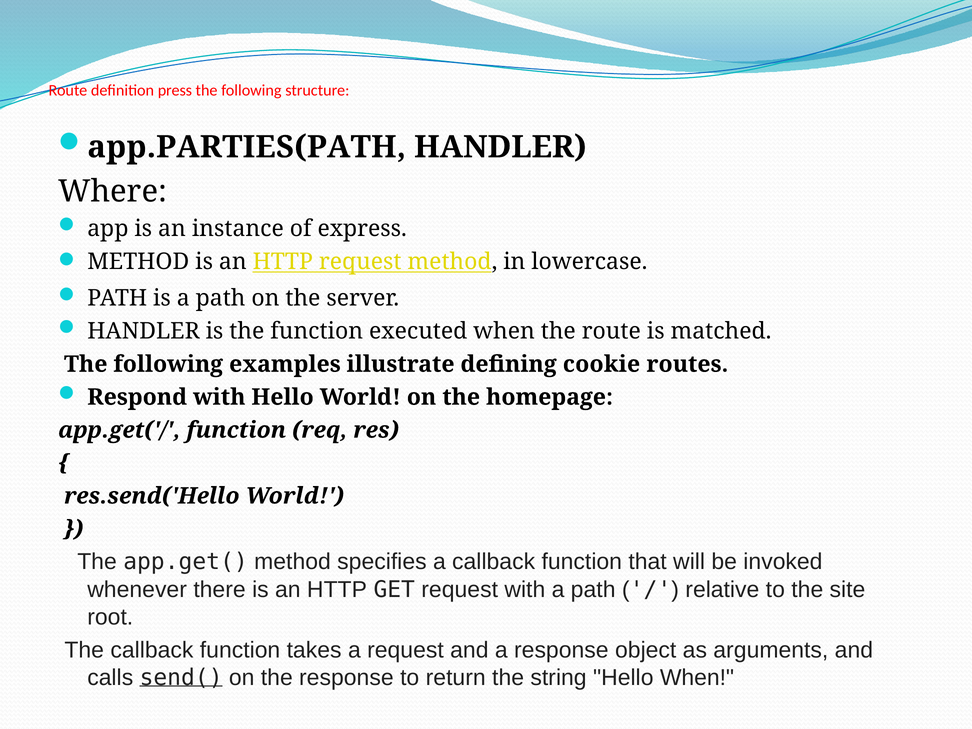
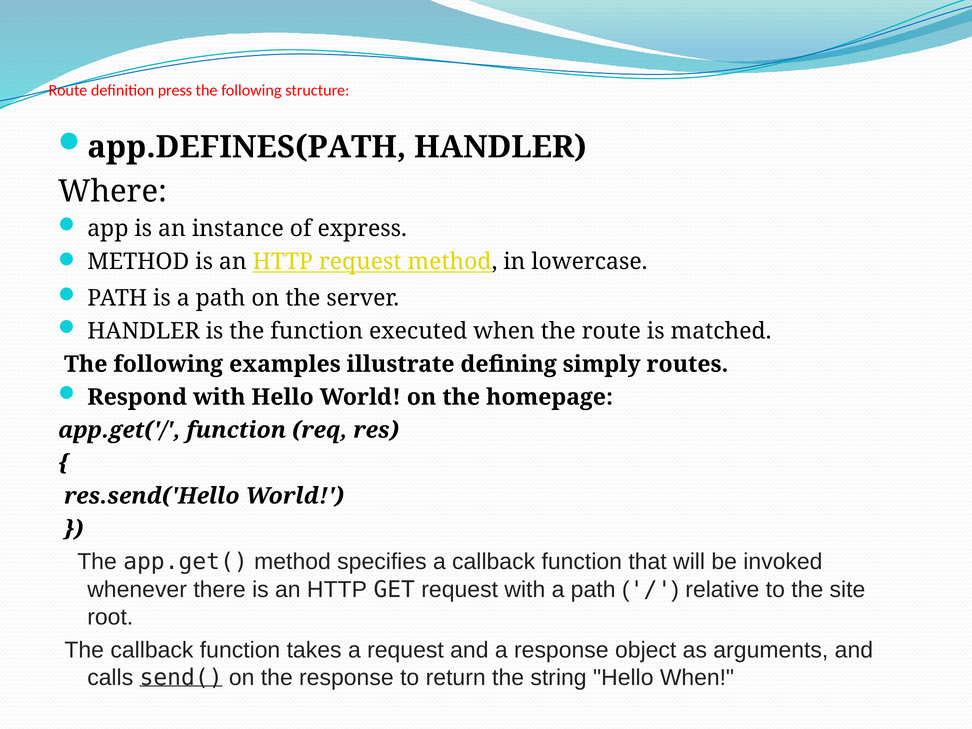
app.PARTIES(PATH: app.PARTIES(PATH -> app.DEFINES(PATH
cookie: cookie -> simply
